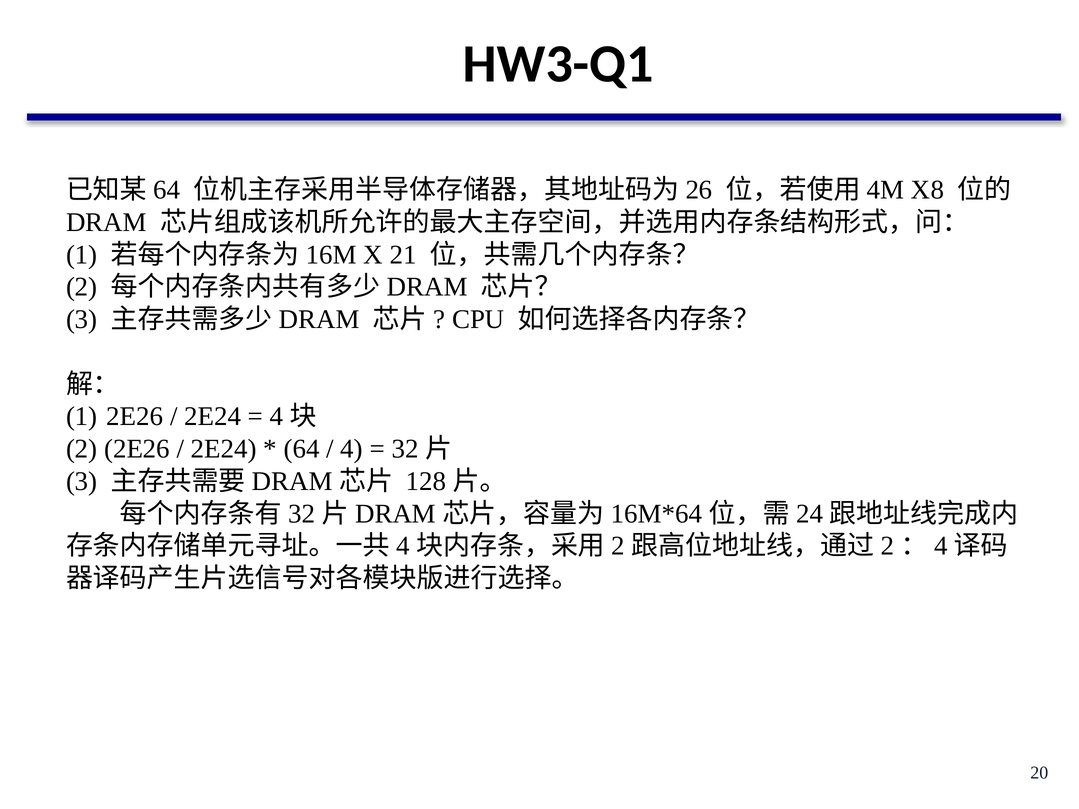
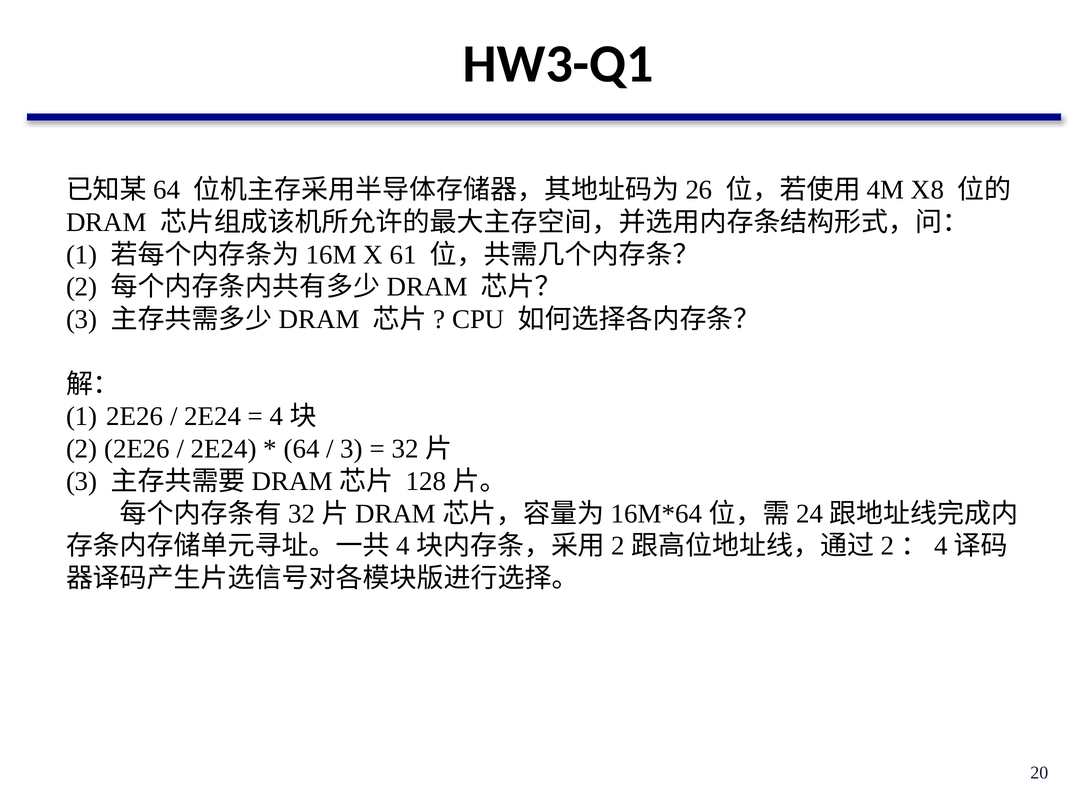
21: 21 -> 61
4 at (352, 449): 4 -> 3
